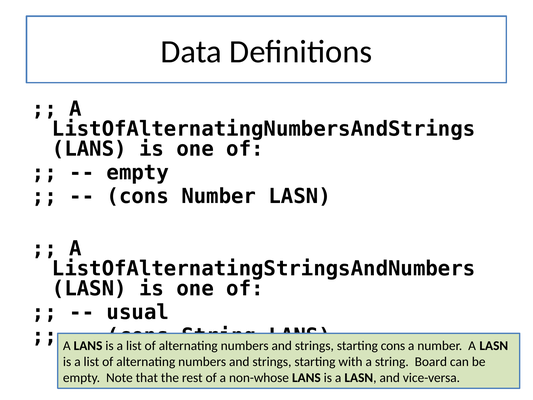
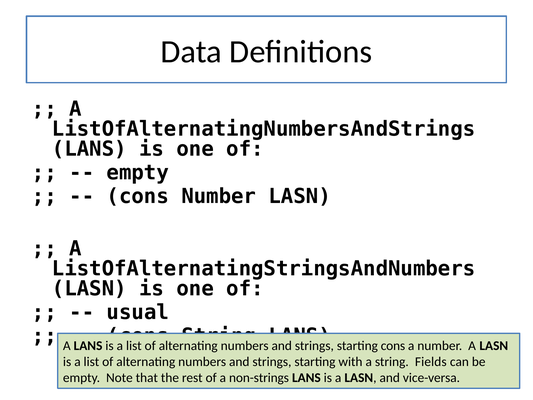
Board: Board -> Fields
non-whose: non-whose -> non-strings
